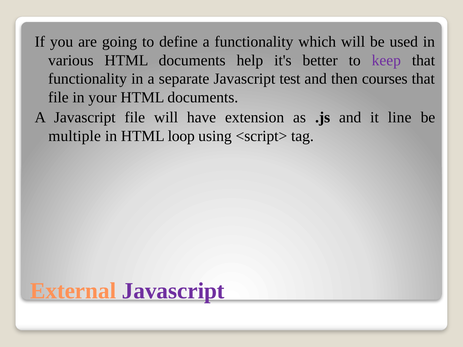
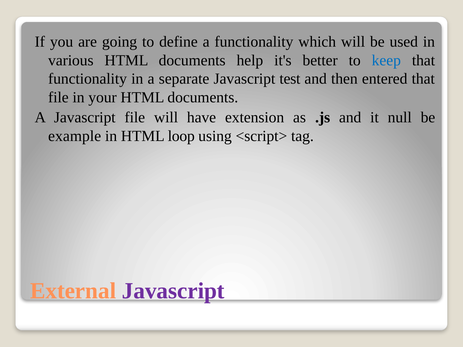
keep colour: purple -> blue
courses: courses -> entered
line: line -> null
multiple: multiple -> example
